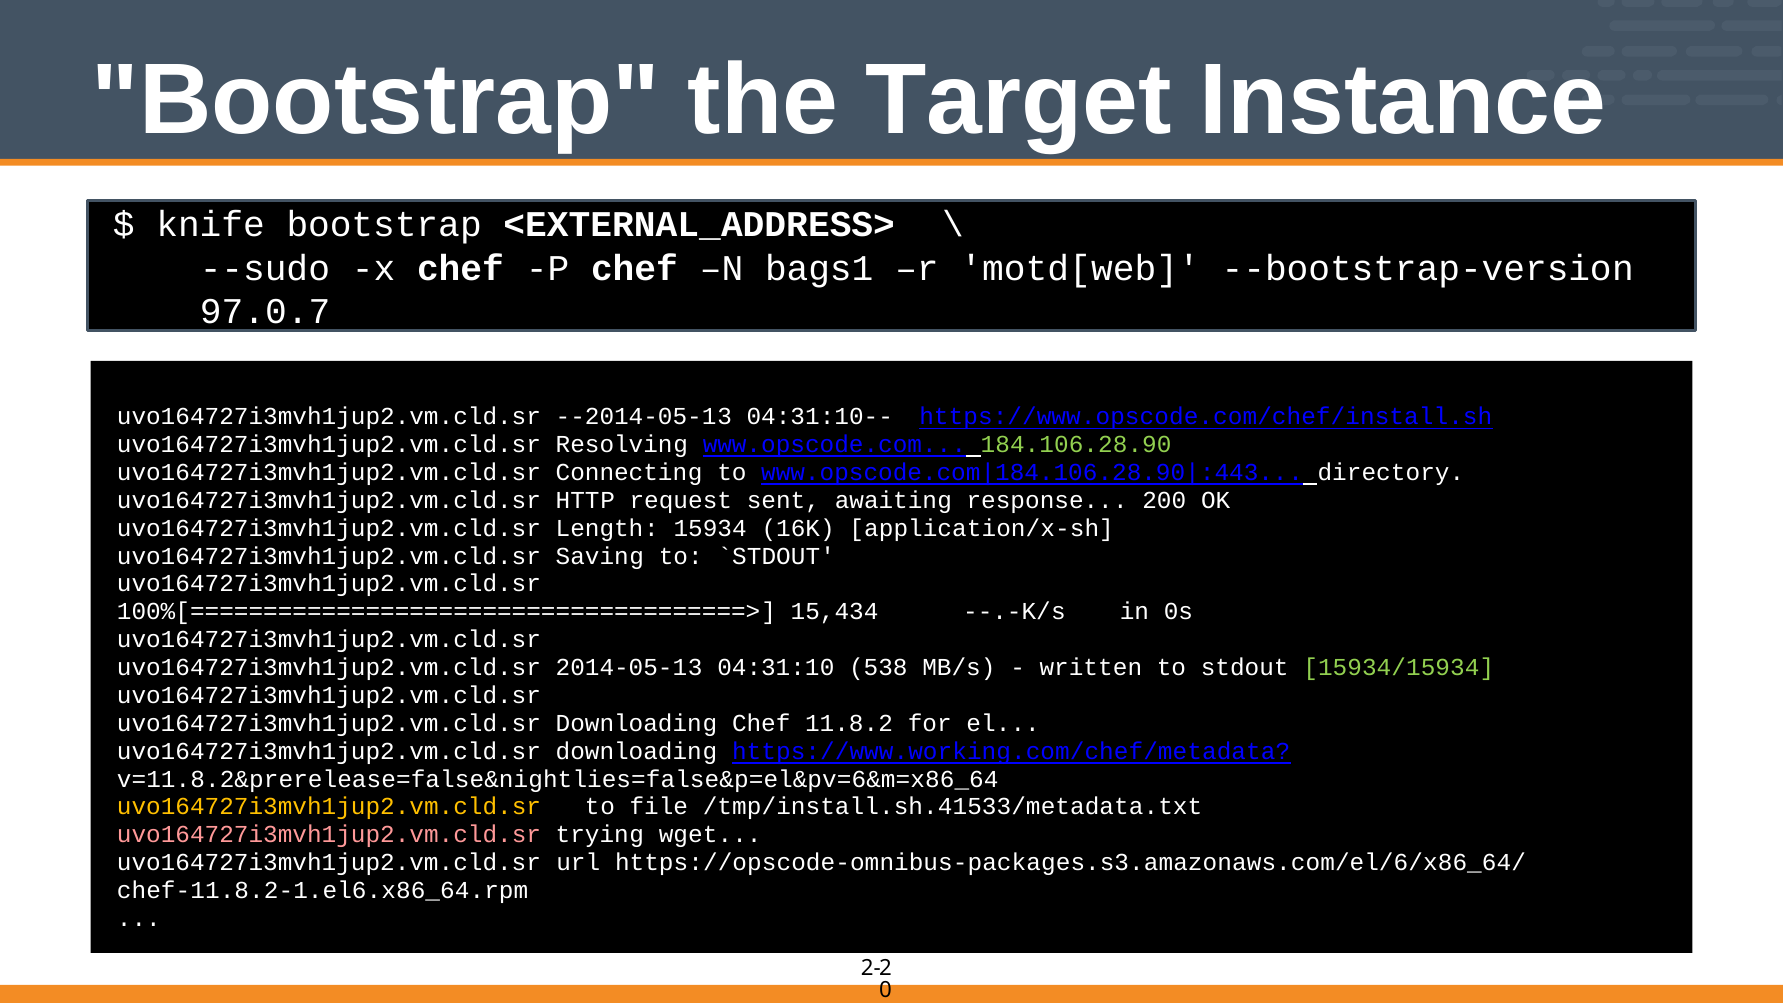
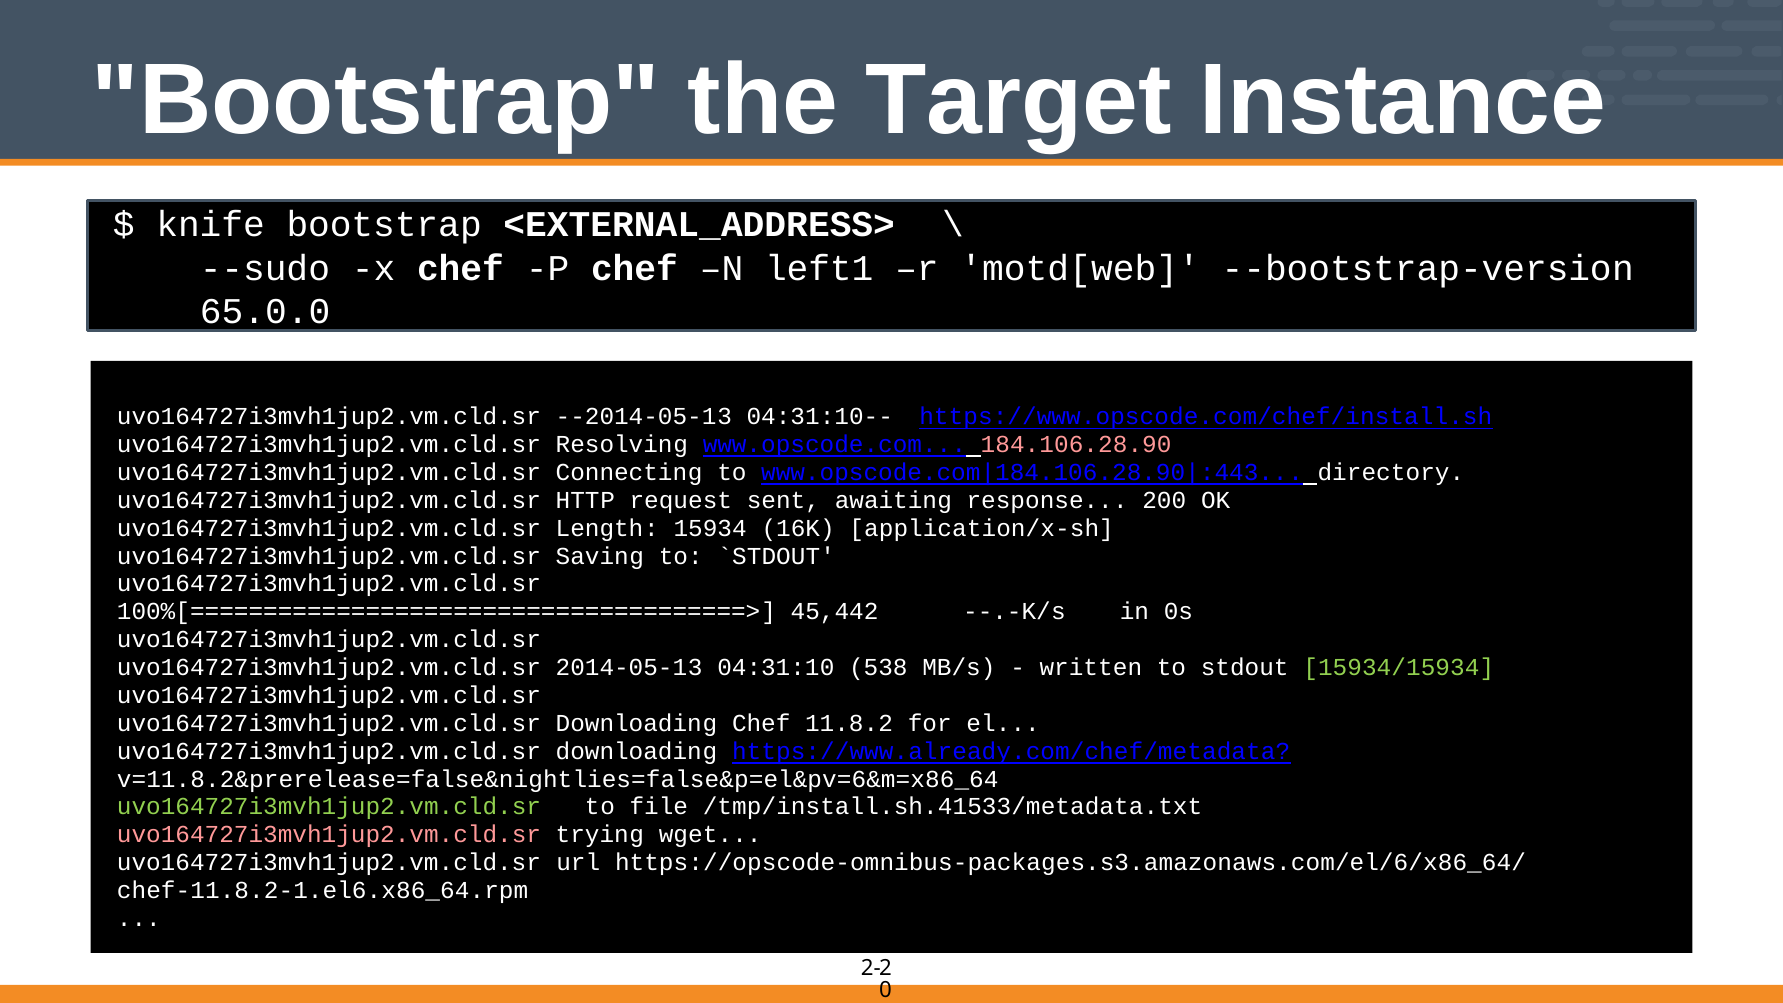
bags1: bags1 -> left1
97.0.7: 97.0.7 -> 65.0.0
184.106.28.90 colour: light green -> pink
15,434: 15,434 -> 45,442
https://www.working.com/chef/metadata: https://www.working.com/chef/metadata -> https://www.already.com/chef/metadata
uvo164727i3mvh1jup2.vm.cld.sr at (329, 807) colour: yellow -> light green
